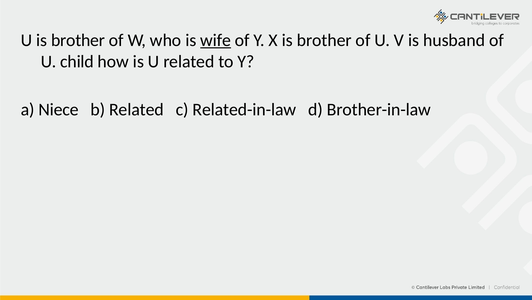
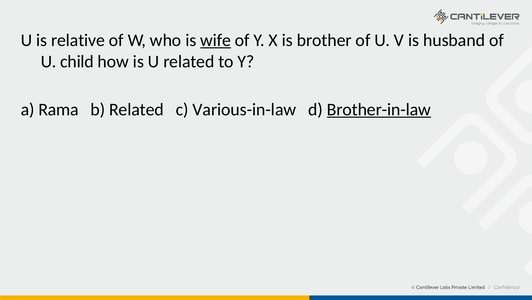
U is brother: brother -> relative
Niece: Niece -> Rama
Related-in-law: Related-in-law -> Various-in-law
Brother-in-law underline: none -> present
